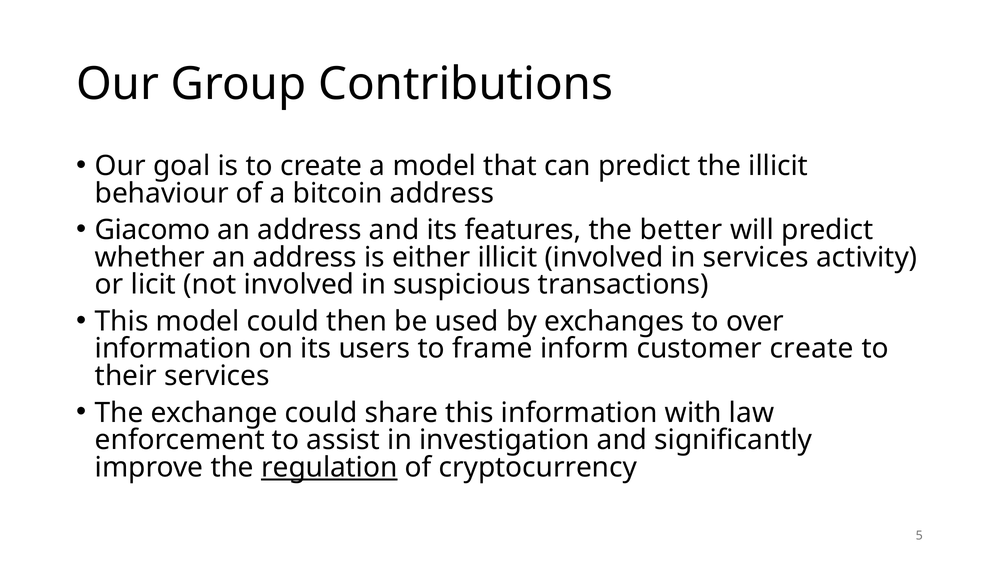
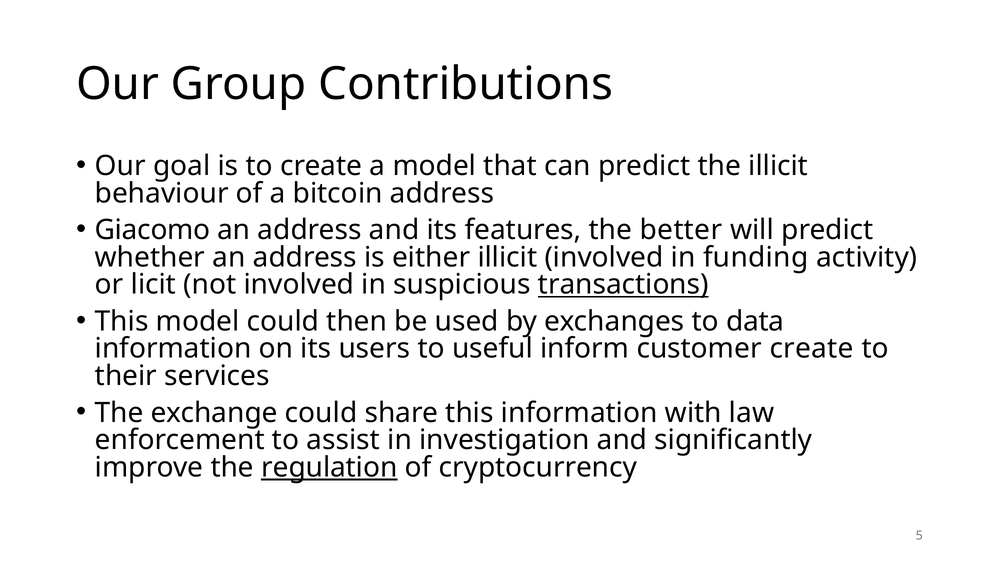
in services: services -> funding
transactions underline: none -> present
over: over -> data
frame: frame -> useful
